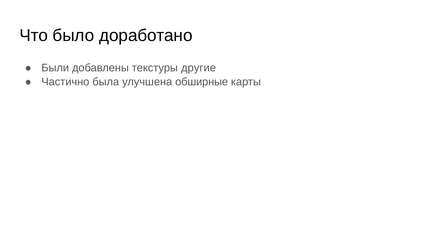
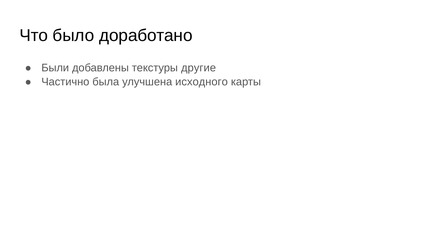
обширные: обширные -> исходного
